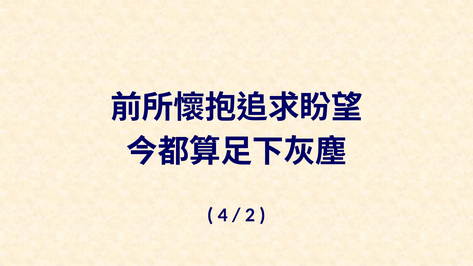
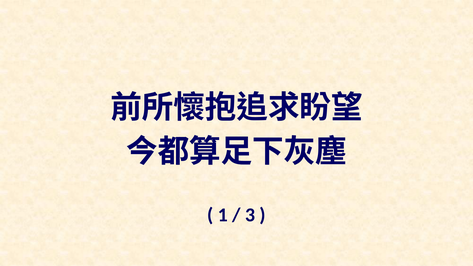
4: 4 -> 1
2: 2 -> 3
